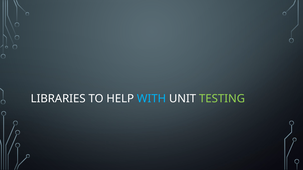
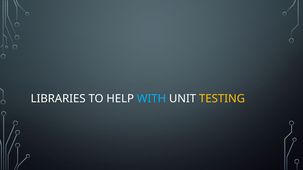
TESTING colour: light green -> yellow
